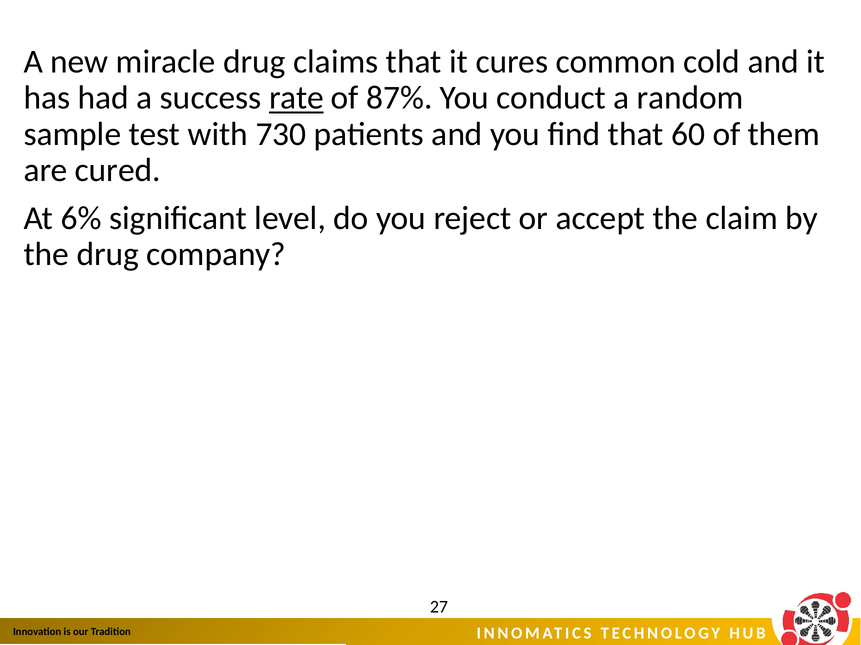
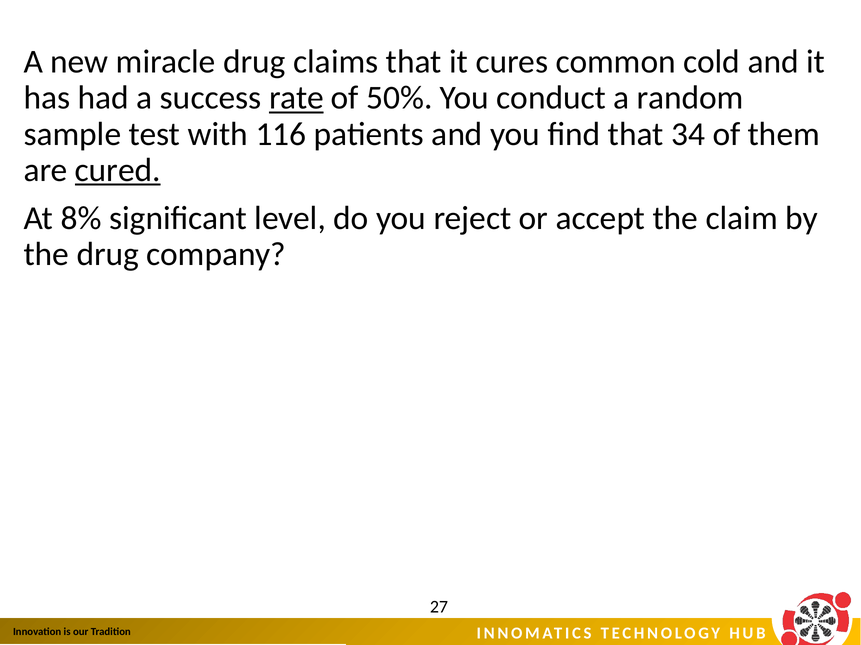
87%: 87% -> 50%
730: 730 -> 116
60: 60 -> 34
cured underline: none -> present
6%: 6% -> 8%
